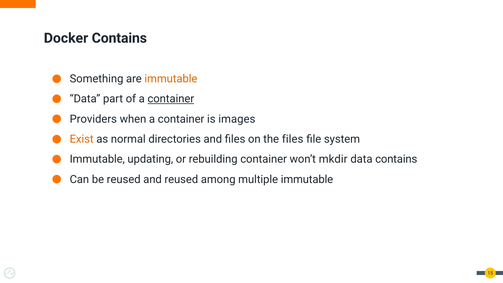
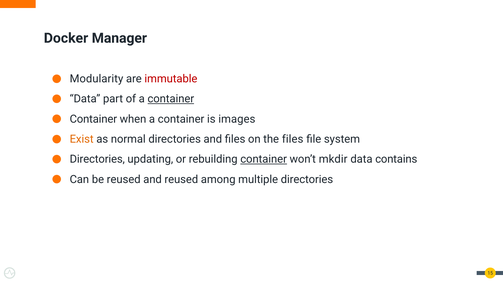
Docker Contains: Contains -> Manager
Something: Something -> Modularity
immutable at (171, 79) colour: orange -> red
Providers at (93, 119): Providers -> Container
Immutable at (97, 159): Immutable -> Directories
container at (264, 159) underline: none -> present
multiple immutable: immutable -> directories
